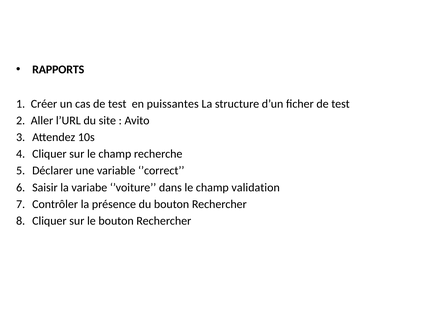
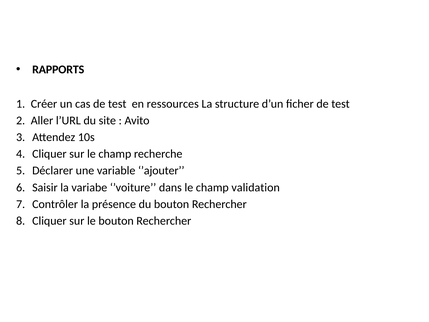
puissantes: puissantes -> ressources
’correct: ’correct -> ’ajouter
